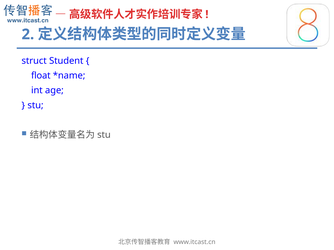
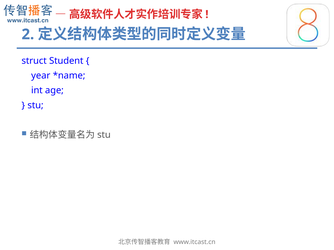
float: float -> year
